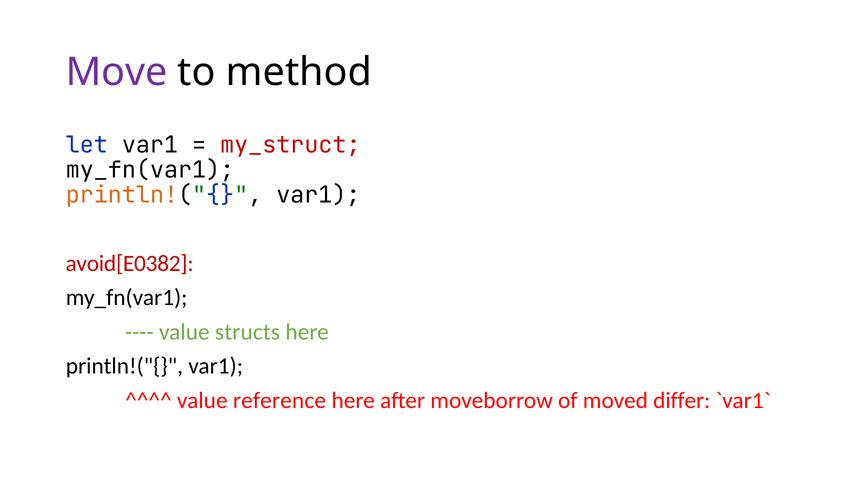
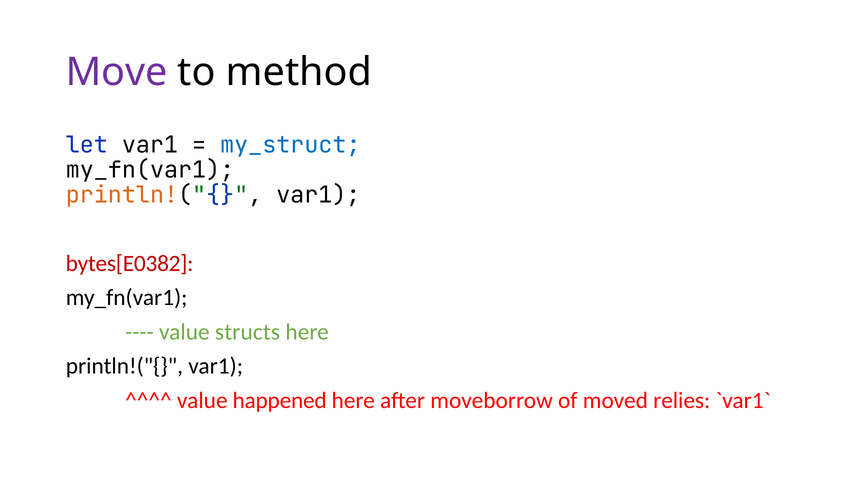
my_struct colour: red -> blue
avoid[E0382: avoid[E0382 -> bytes[E0382
reference: reference -> happened
differ: differ -> relies
